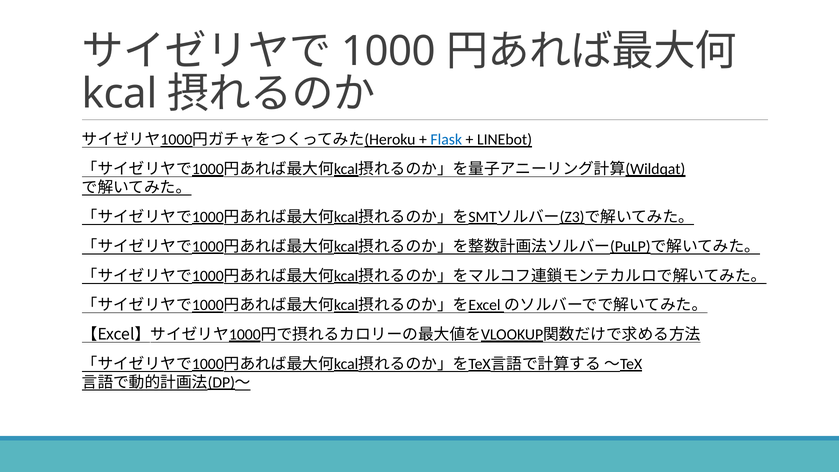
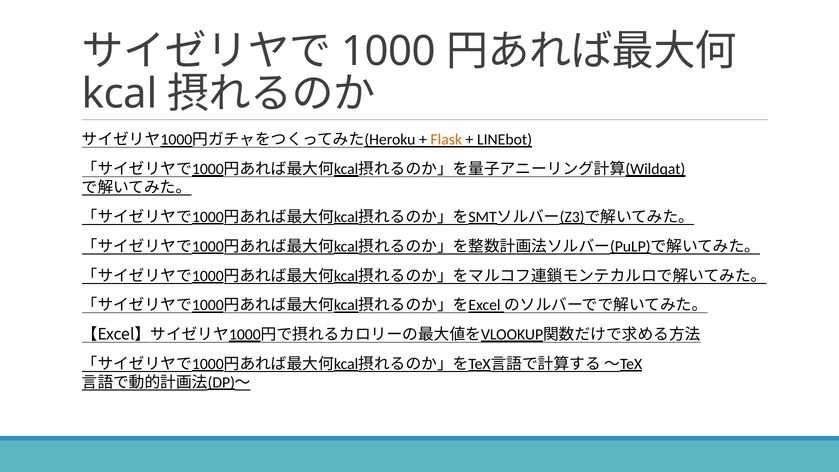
Flask colour: blue -> orange
